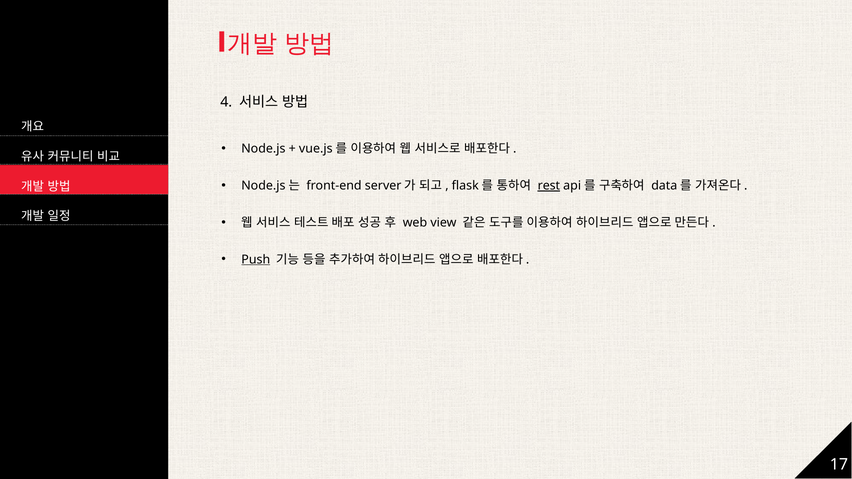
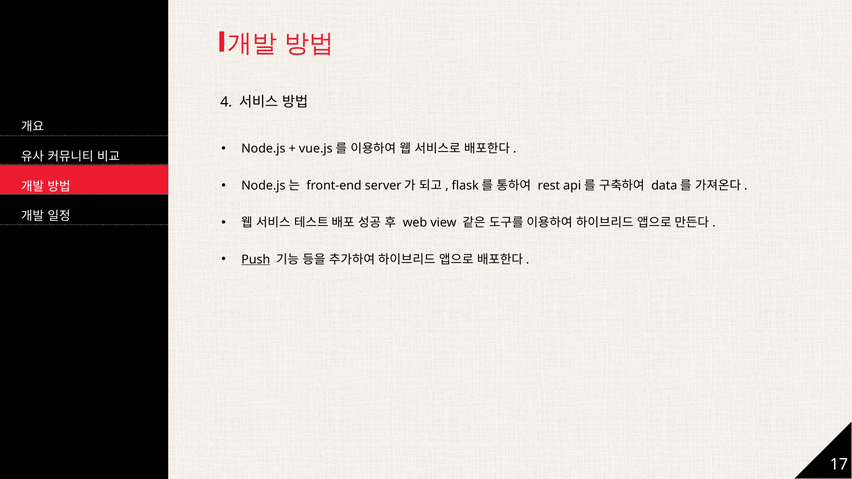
rest underline: present -> none
